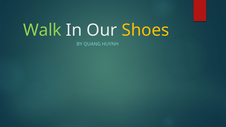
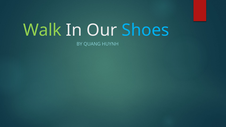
Shoes colour: yellow -> light blue
